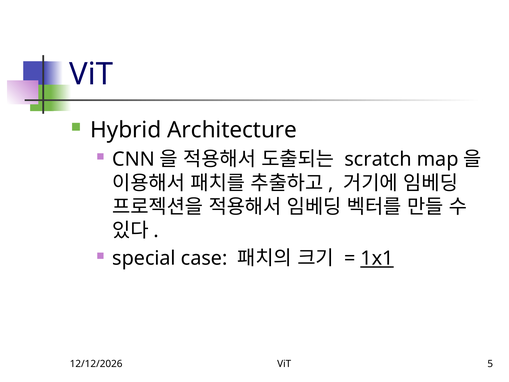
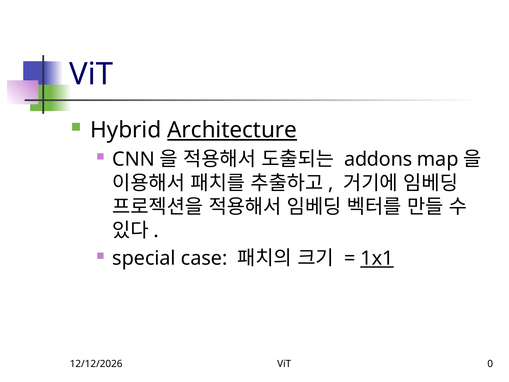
Architecture underline: none -> present
scratch: scratch -> addons
5: 5 -> 0
